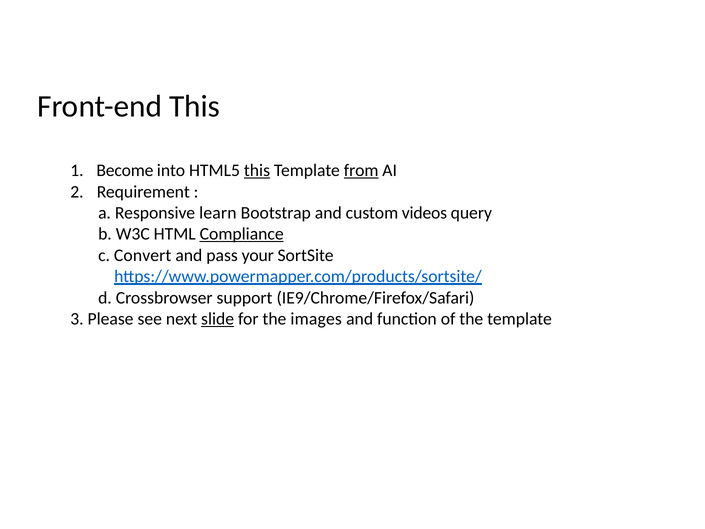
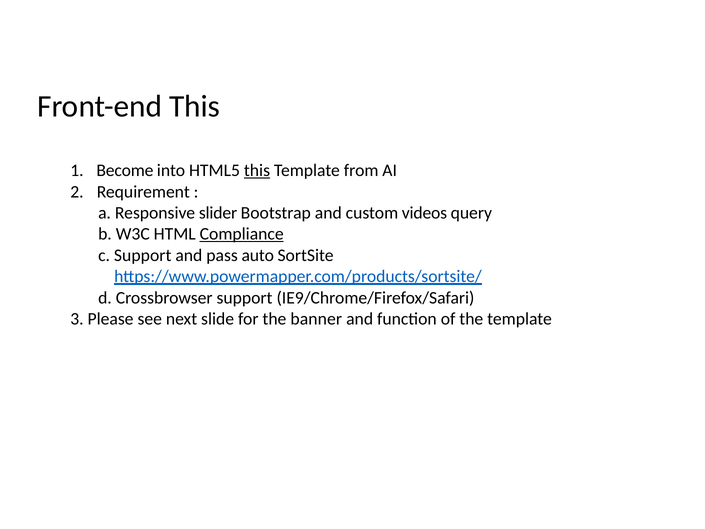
from underline: present -> none
learn: learn -> slider
c Convert: Convert -> Support
your: your -> auto
slide underline: present -> none
images: images -> banner
